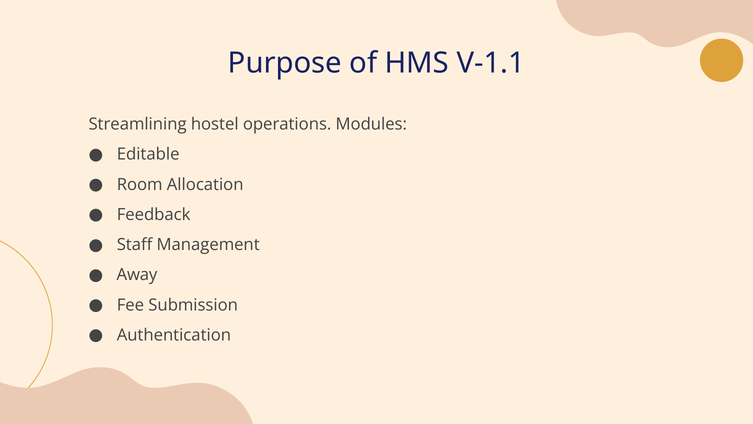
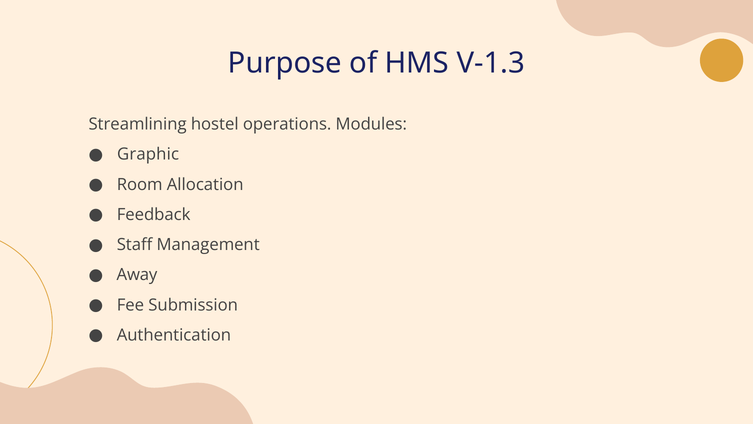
V-1.1: V-1.1 -> V-1.3
Editable: Editable -> Graphic
